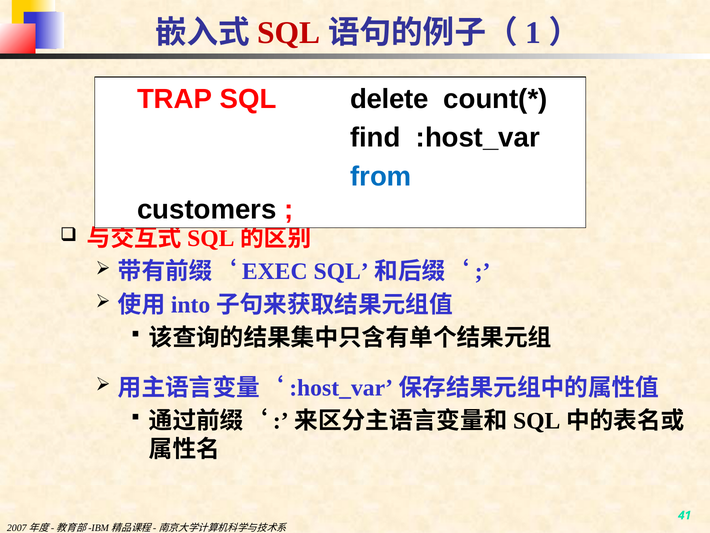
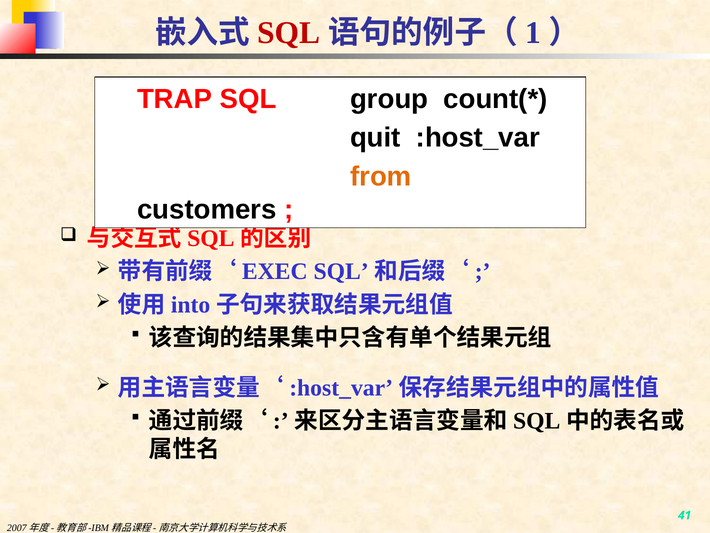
delete: delete -> group
find: find -> quit
from colour: blue -> orange
